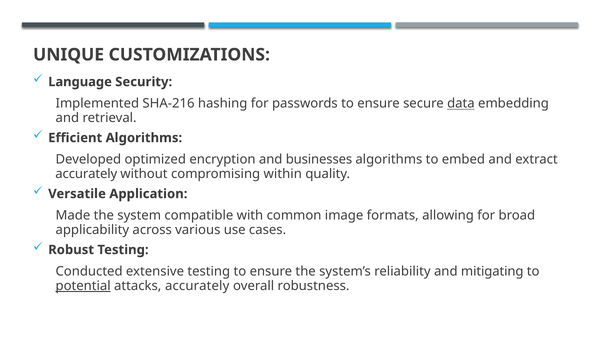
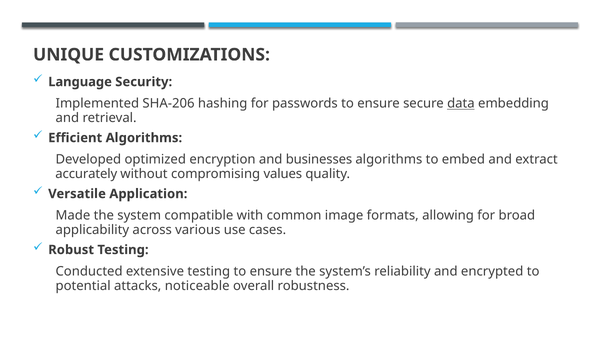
SHA-216: SHA-216 -> SHA-206
within: within -> values
mitigating: mitigating -> encrypted
potential underline: present -> none
attacks accurately: accurately -> noticeable
